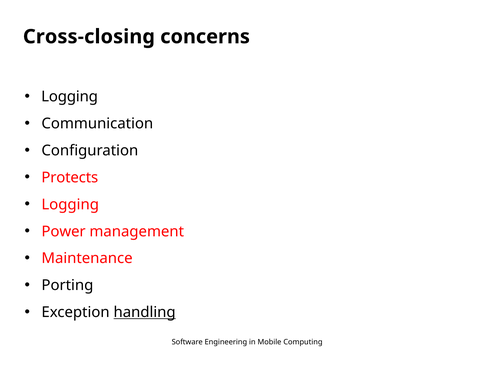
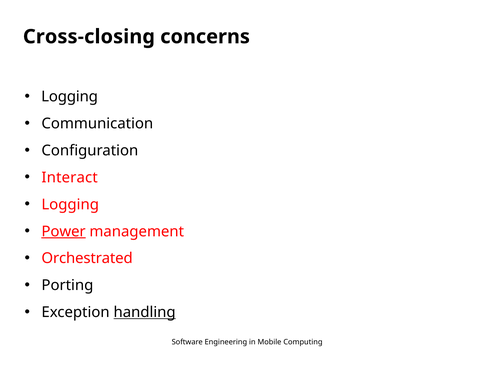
Protects: Protects -> Interact
Power underline: none -> present
Maintenance: Maintenance -> Orchestrated
